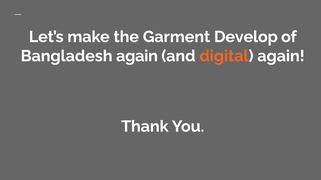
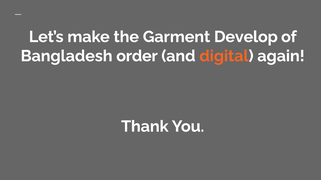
Bangladesh again: again -> order
